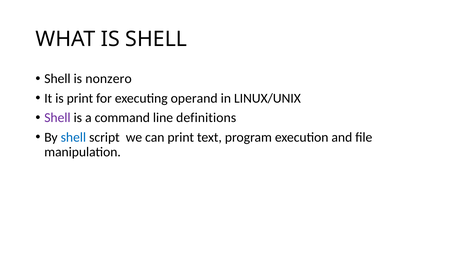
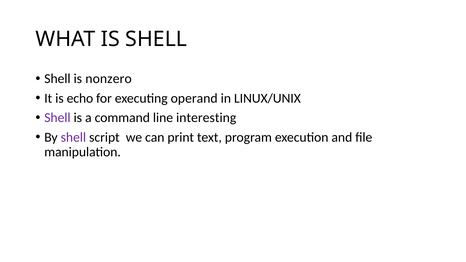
is print: print -> echo
definitions: definitions -> interesting
shell at (73, 137) colour: blue -> purple
